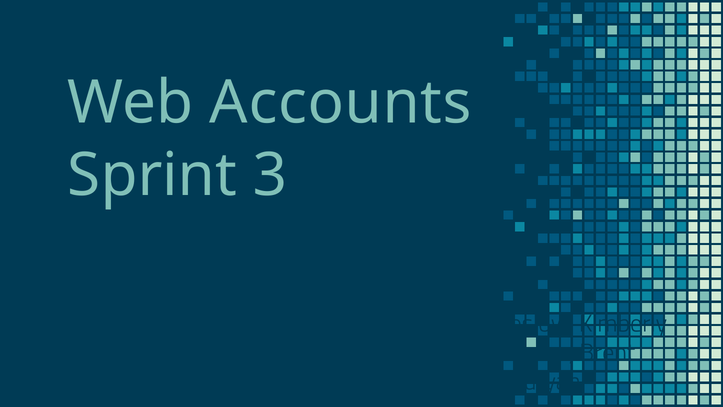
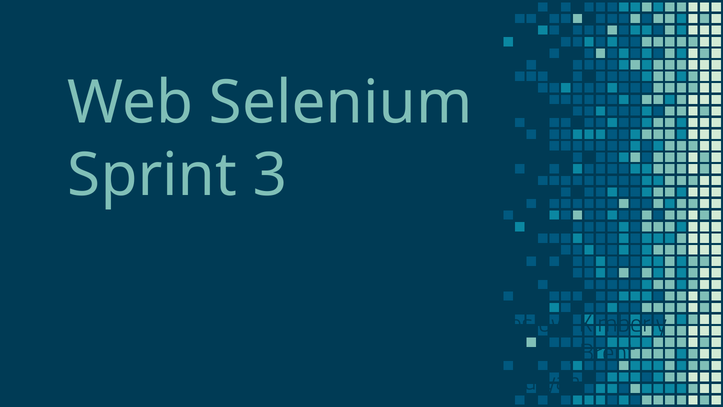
Accounts: Accounts -> Selenium
